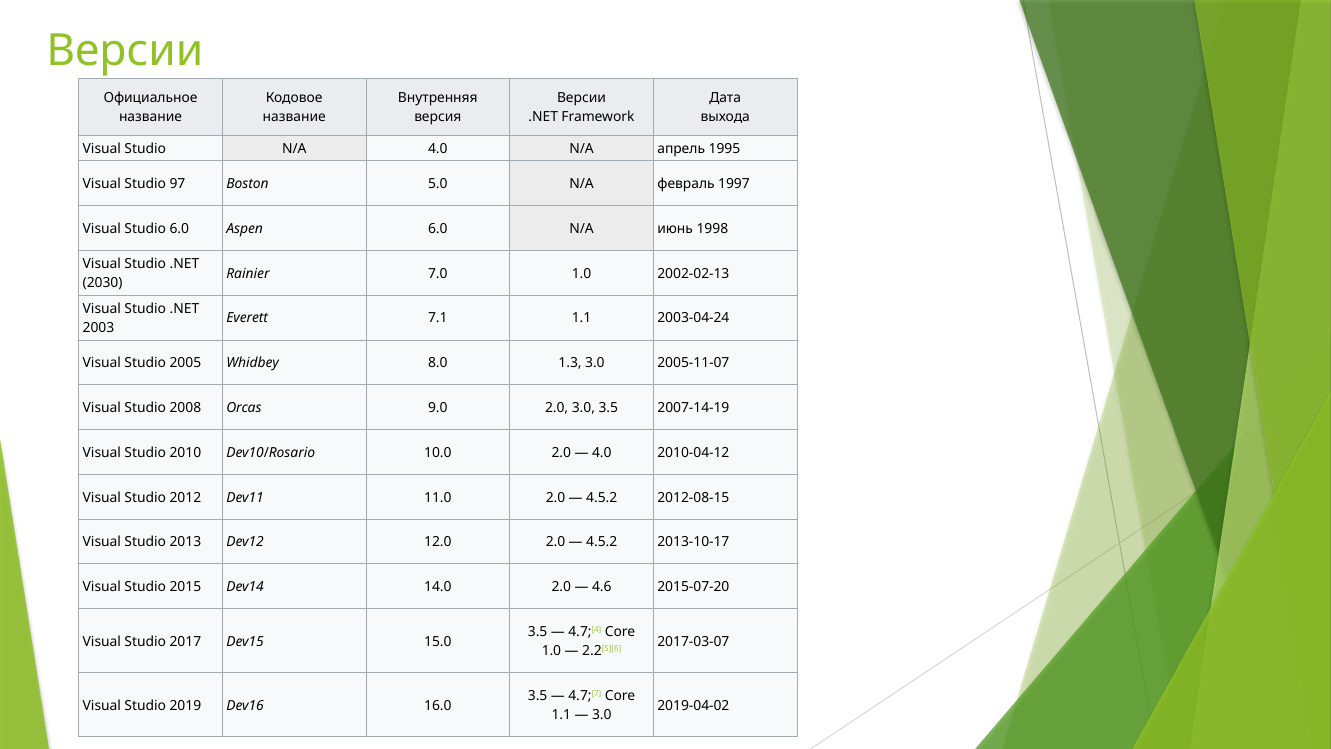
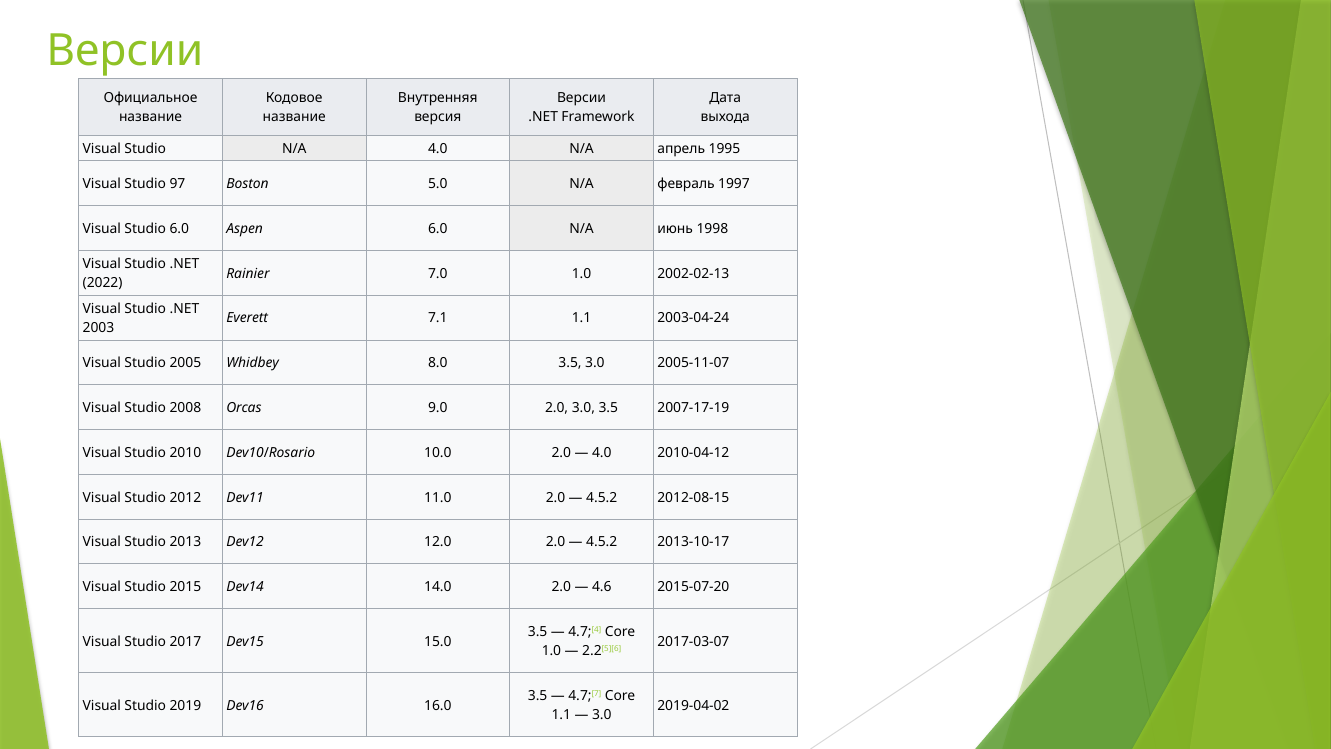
2030: 2030 -> 2022
8.0 1.3: 1.3 -> 3.5
2007-14-19: 2007-14-19 -> 2007-17-19
